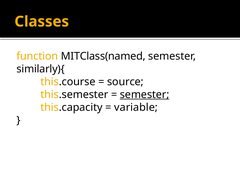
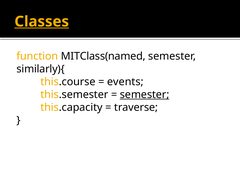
Classes underline: none -> present
source: source -> events
variable: variable -> traverse
